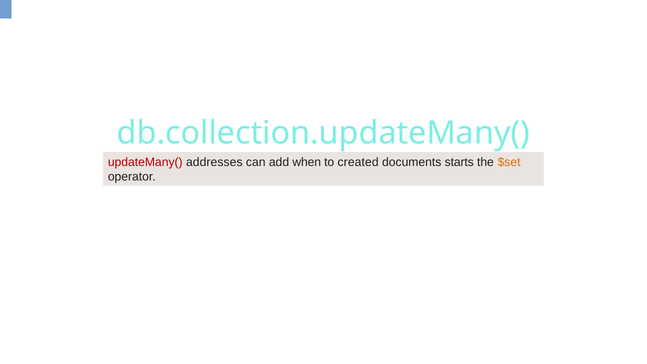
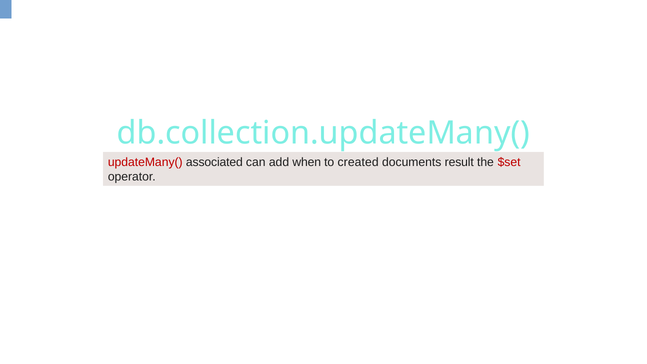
addresses: addresses -> associated
starts: starts -> result
$set colour: orange -> red
